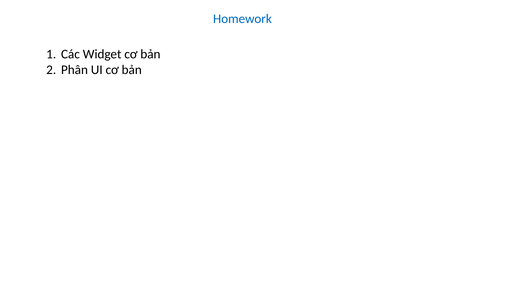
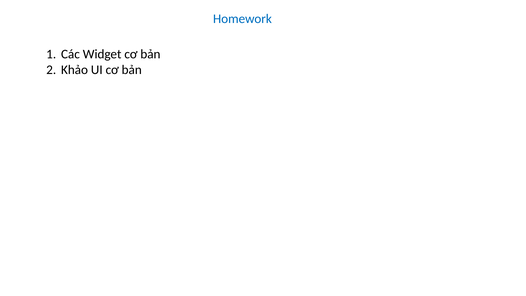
Phân: Phân -> Khảo
